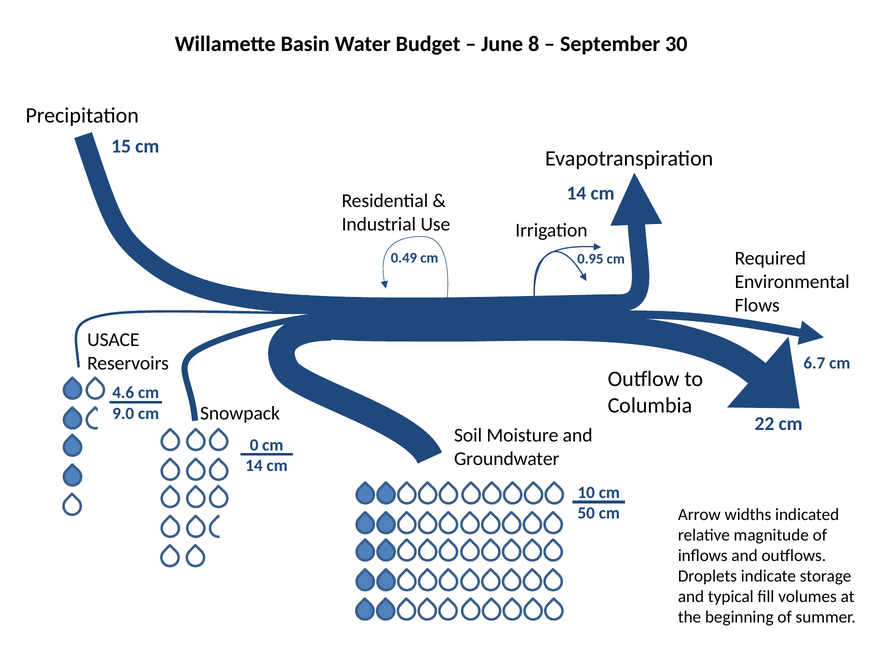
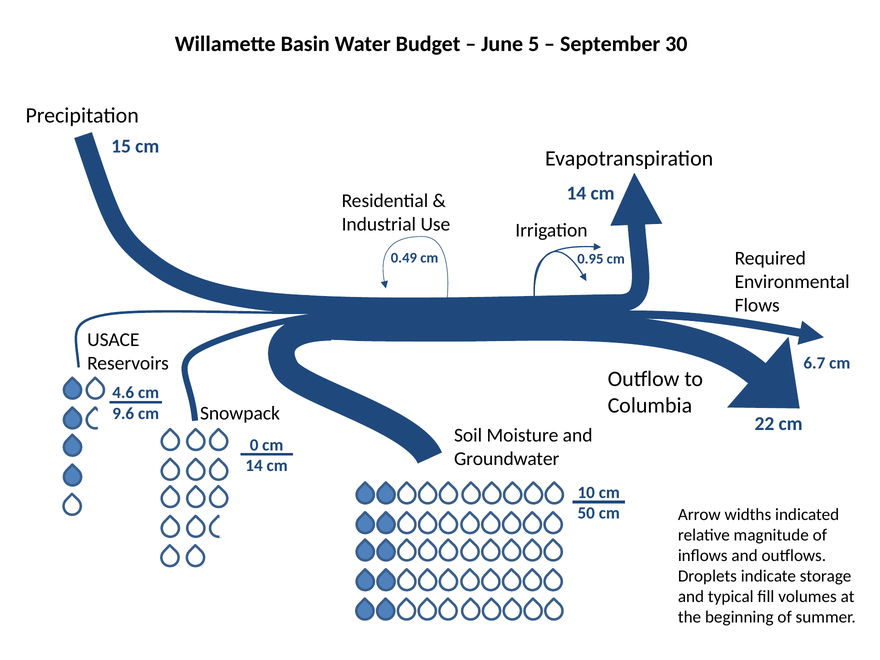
8: 8 -> 5
9.0: 9.0 -> 9.6
